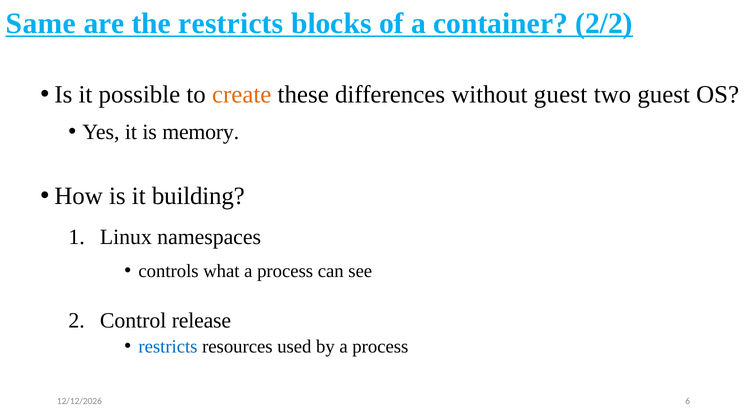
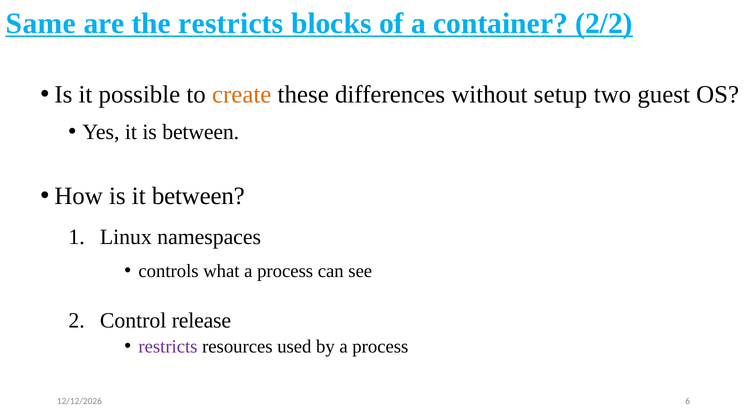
without guest: guest -> setup
is memory: memory -> between
it building: building -> between
restricts at (168, 347) colour: blue -> purple
